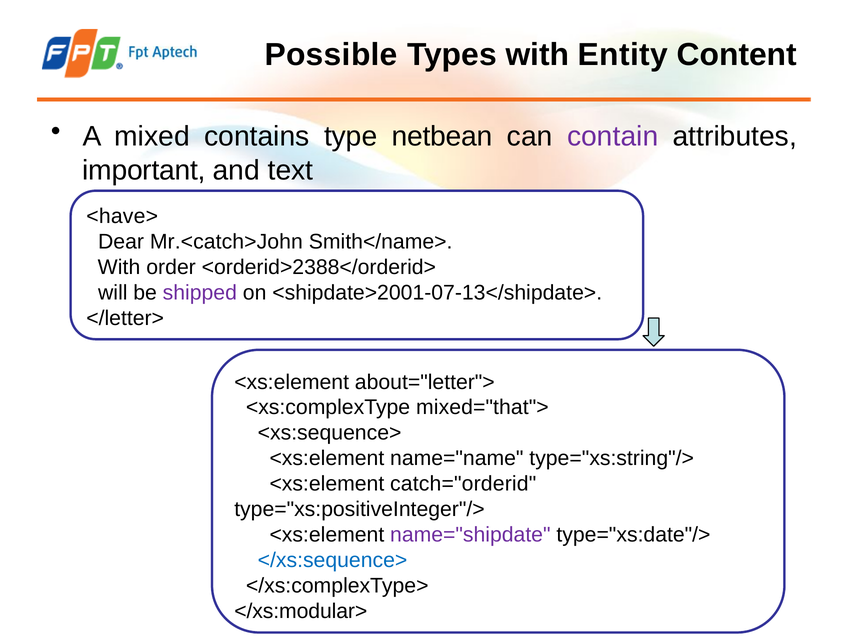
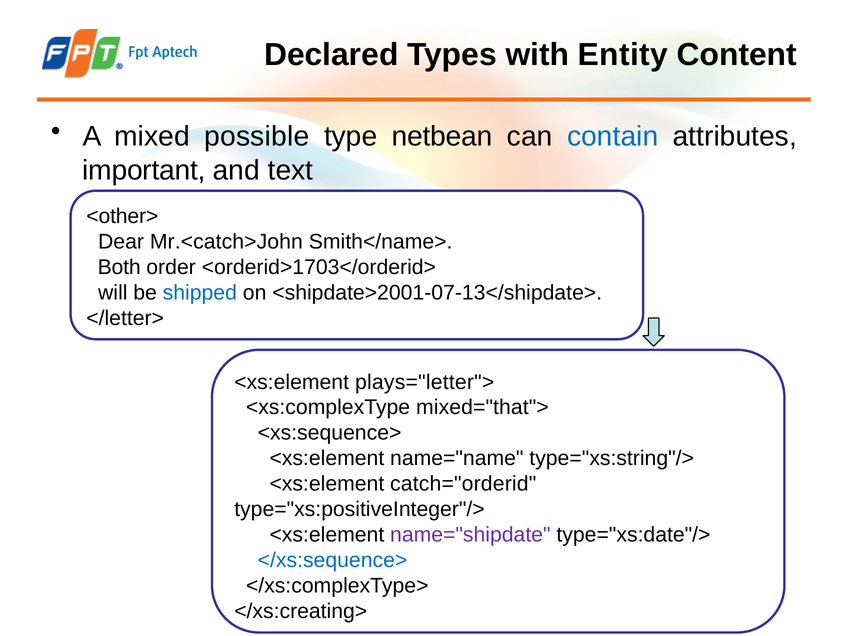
Possible: Possible -> Declared
contains: contains -> possible
contain colour: purple -> blue
<have>: <have> -> <other>
With at (119, 267): With -> Both
<orderid>2388</orderid>: <orderid>2388</orderid> -> <orderid>1703</orderid>
shipped colour: purple -> blue
about="letter">: about="letter"> -> plays="letter">
</xs:modular>: </xs:modular> -> </xs:creating>
